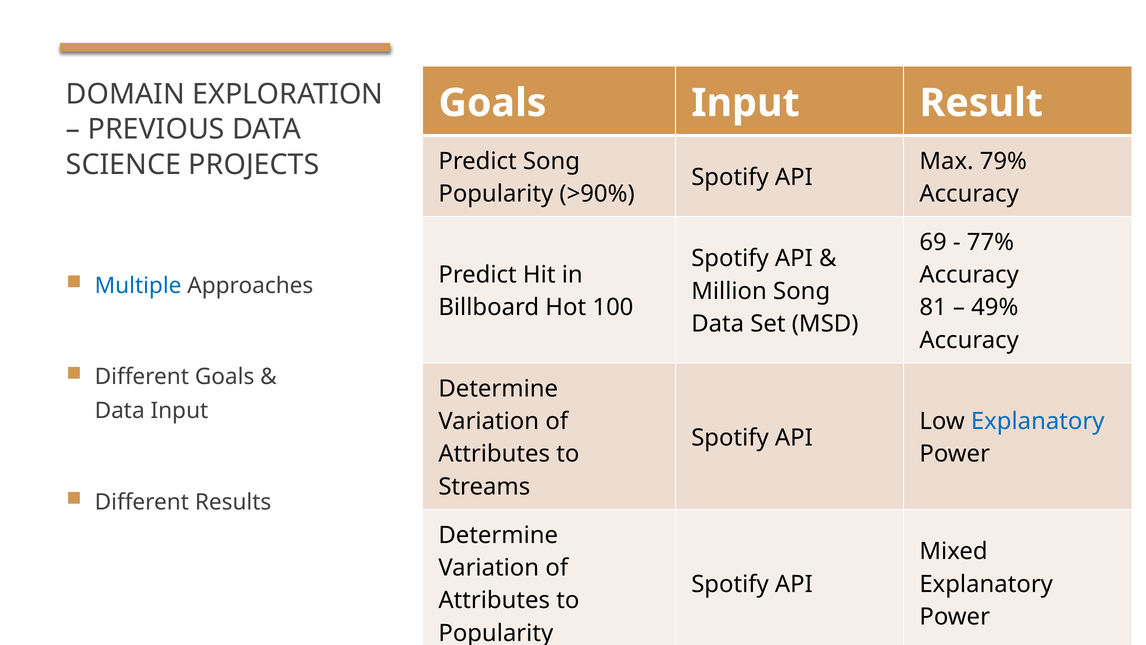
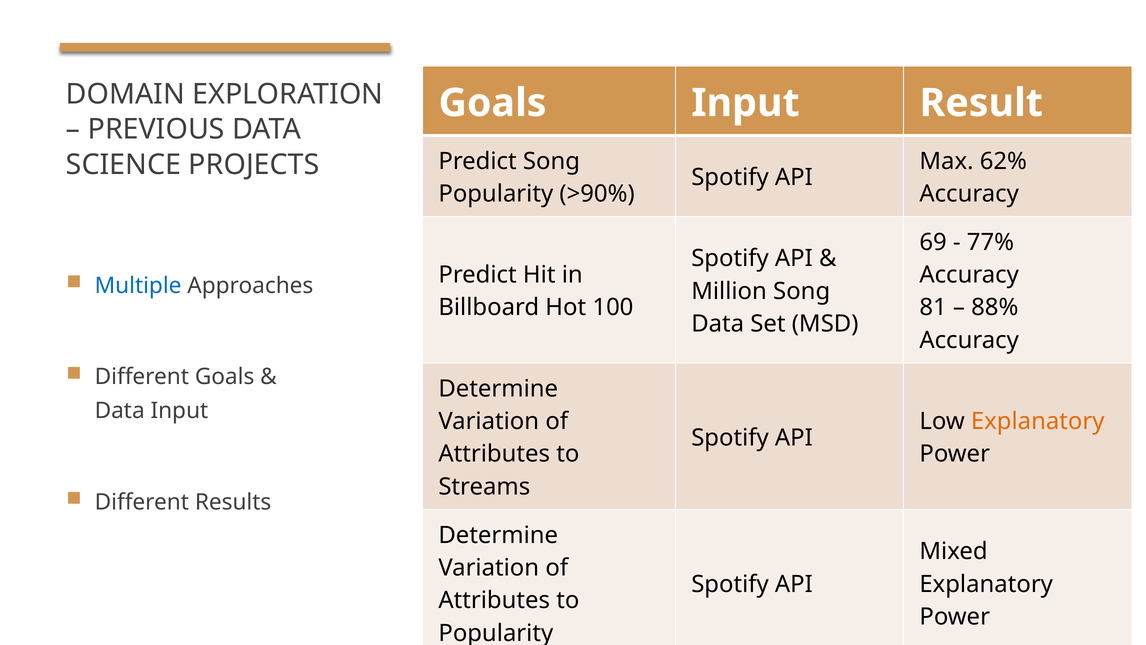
79%: 79% -> 62%
49%: 49% -> 88%
Explanatory at (1038, 421) colour: blue -> orange
